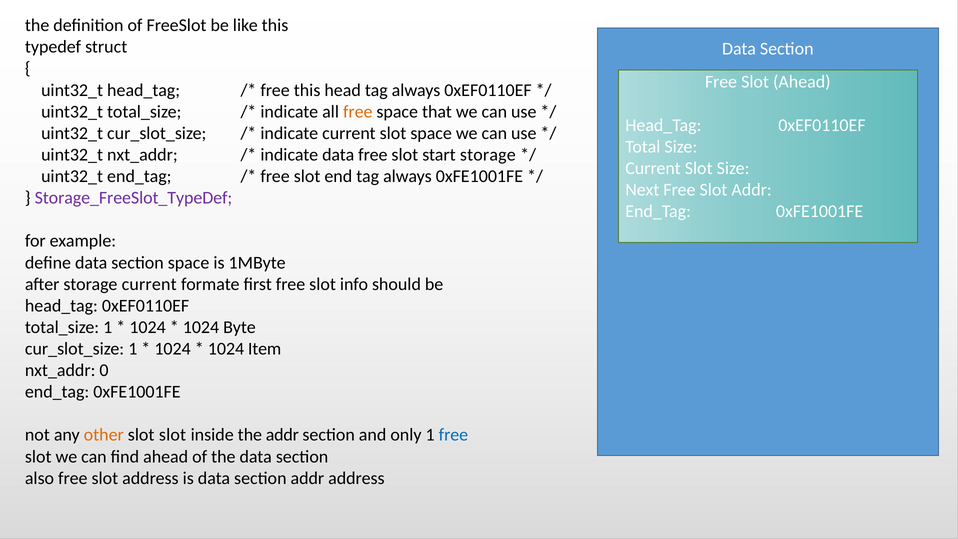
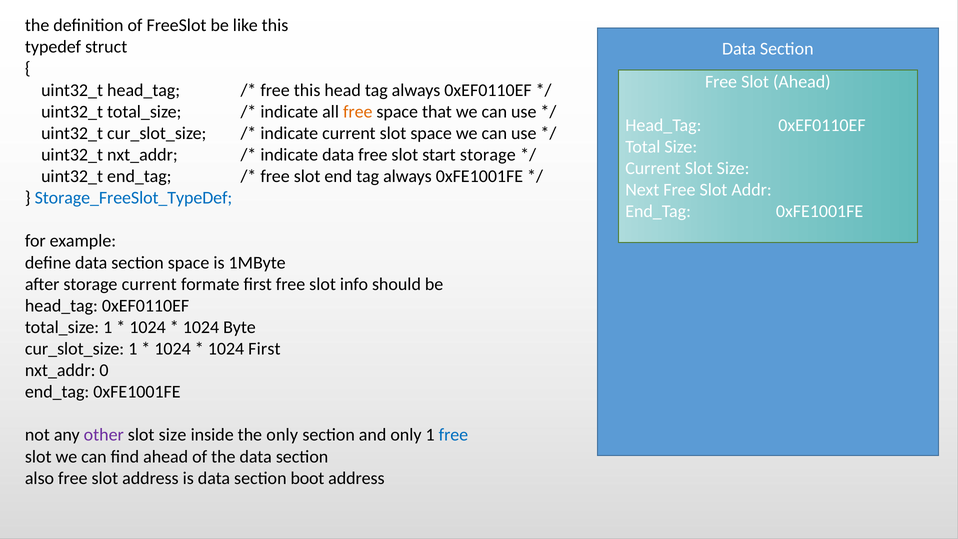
Storage_FreeSlot_TypeDef colour: purple -> blue
1024 Item: Item -> First
other colour: orange -> purple
slot at (173, 435): slot -> size
the addr: addr -> only
section addr: addr -> boot
